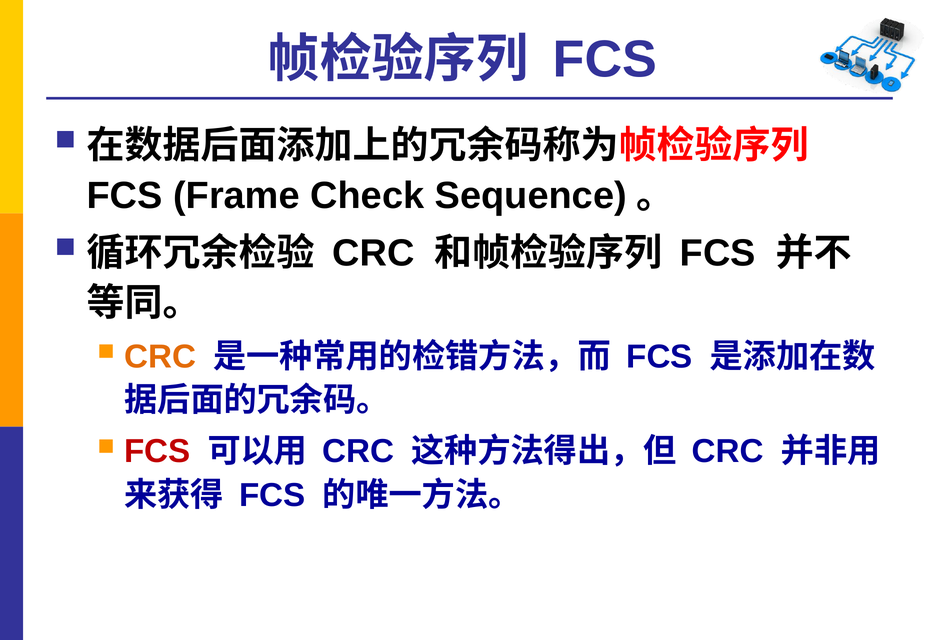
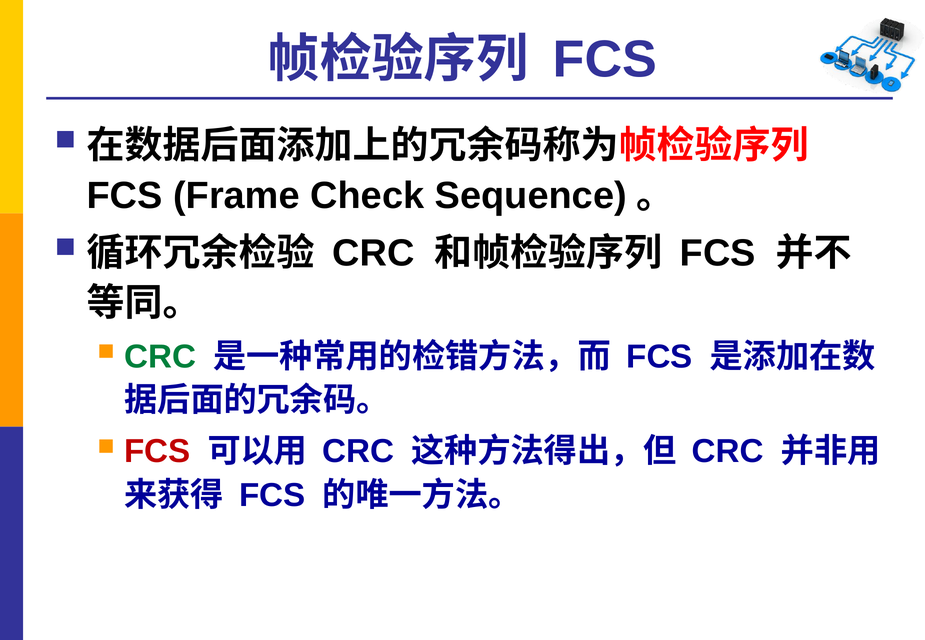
CRC at (160, 357) colour: orange -> green
